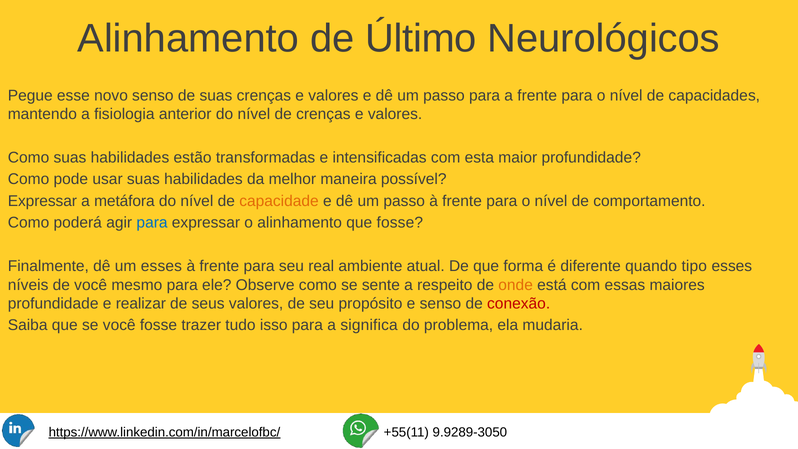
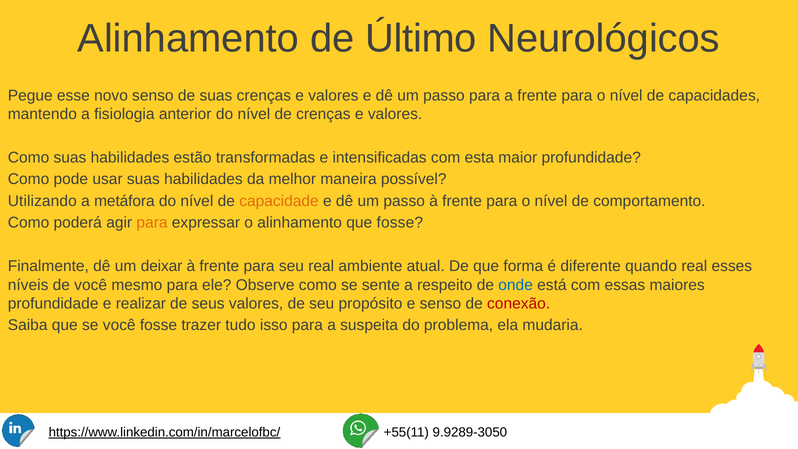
Expressar at (42, 201): Expressar -> Utilizando
para at (152, 223) colour: blue -> orange
um esses: esses -> deixar
quando tipo: tipo -> real
onde colour: orange -> blue
significa: significa -> suspeita
